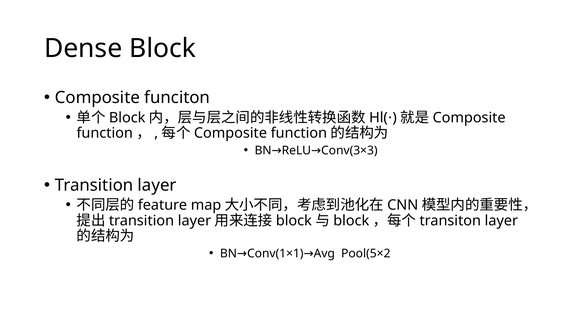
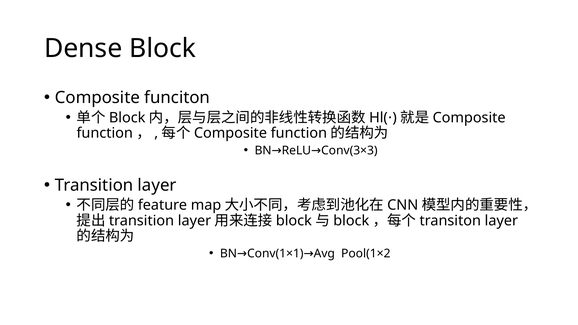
Pool(5×2: Pool(5×2 -> Pool(1×2
